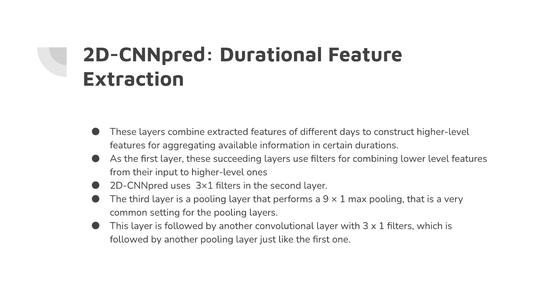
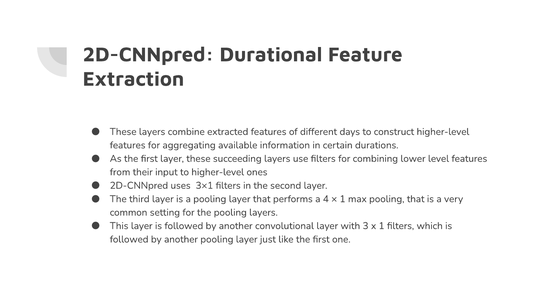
9: 9 -> 4
